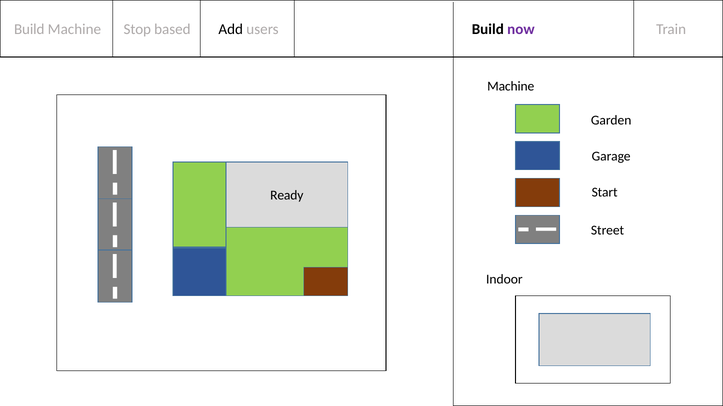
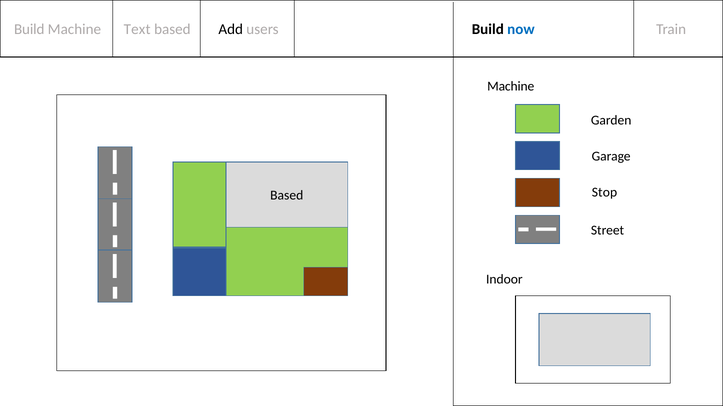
Stop: Stop -> Text
now colour: purple -> blue
Start: Start -> Stop
Ready at (287, 196): Ready -> Based
